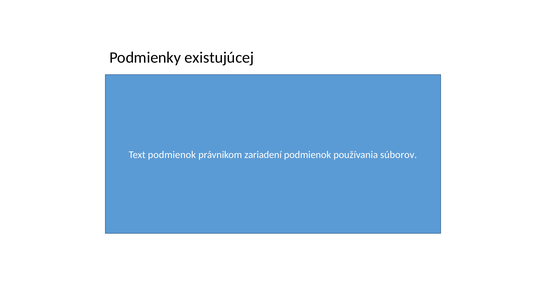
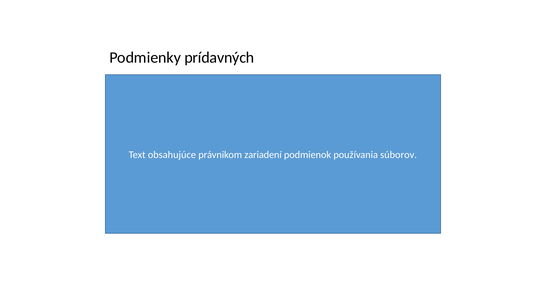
existujúcej: existujúcej -> prídavných
Text podmienok: podmienok -> obsahujúce
